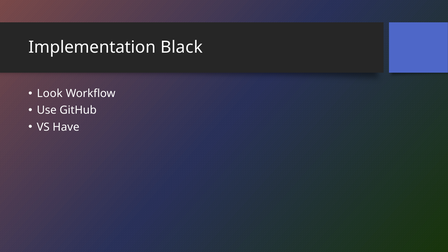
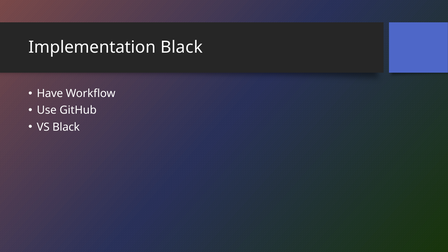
Look: Look -> Have
VS Have: Have -> Black
